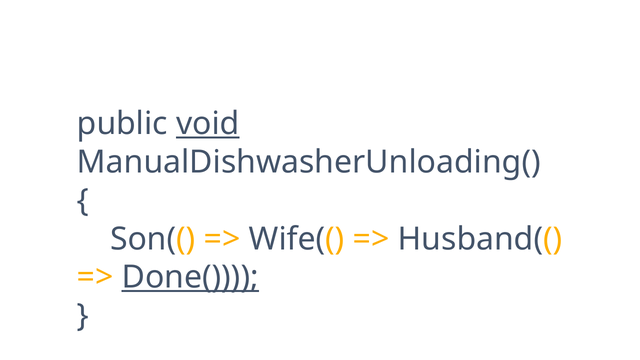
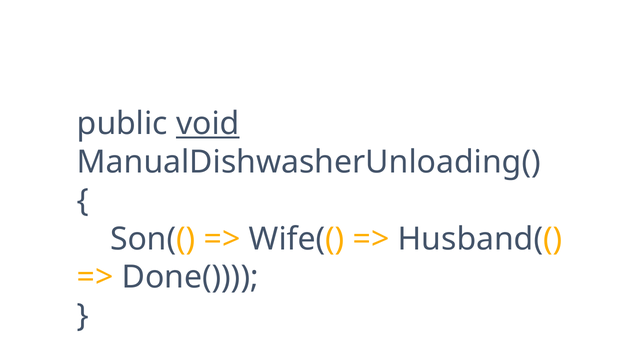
Done( underline: present -> none
